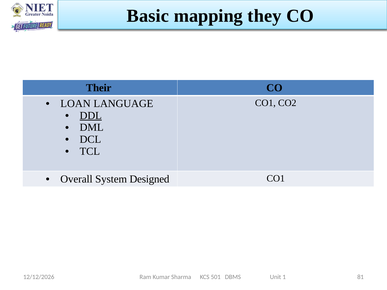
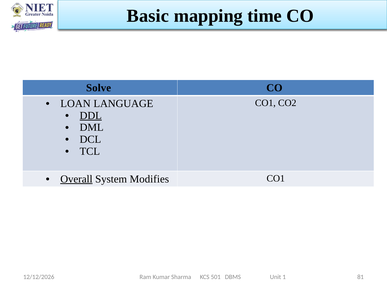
they: they -> time
Their: Their -> Solve
Overall underline: none -> present
Designed: Designed -> Modifies
